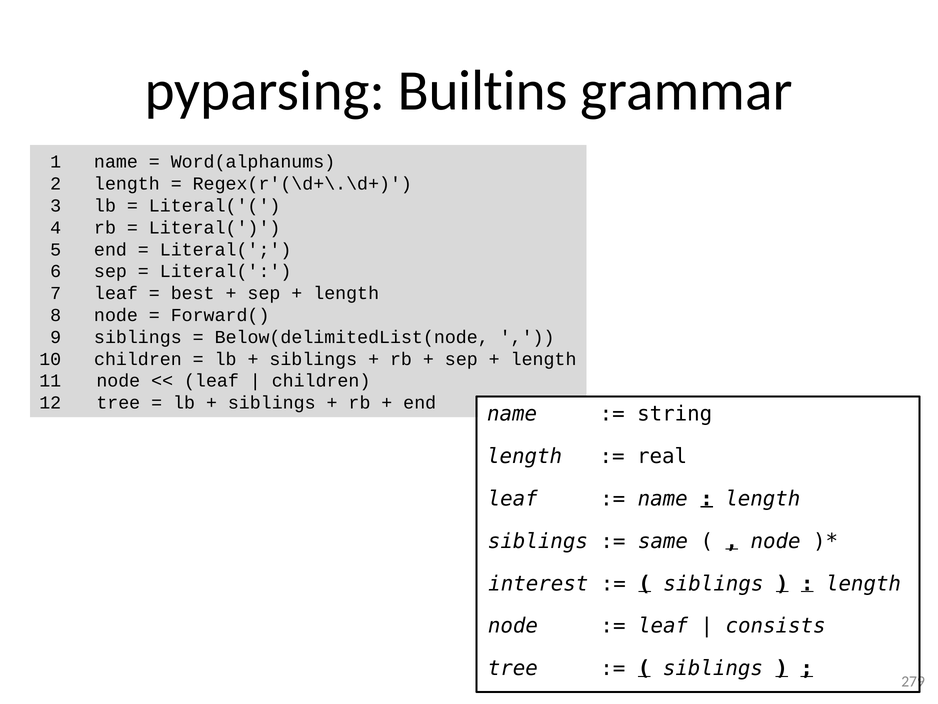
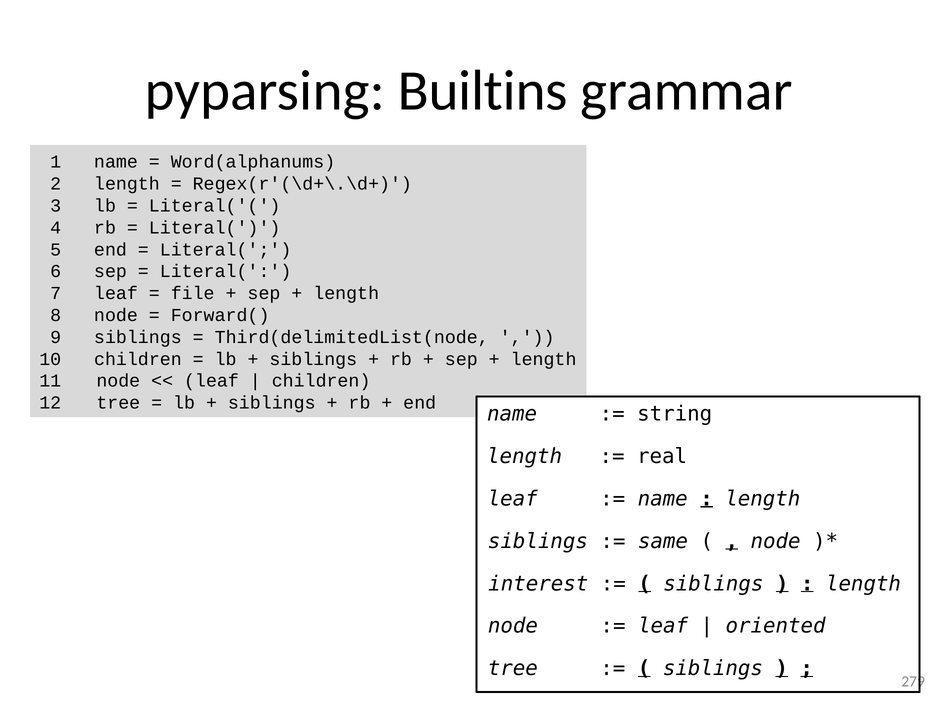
best: best -> file
Below(delimitedList(node: Below(delimitedList(node -> Third(delimitedList(node
consists: consists -> oriented
